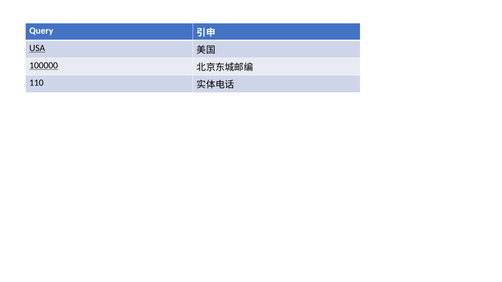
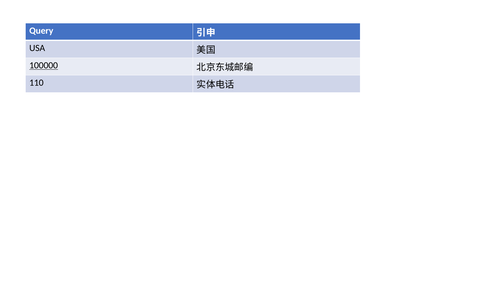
USA underline: present -> none
